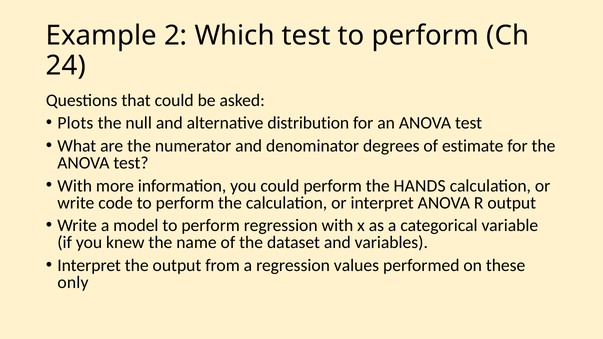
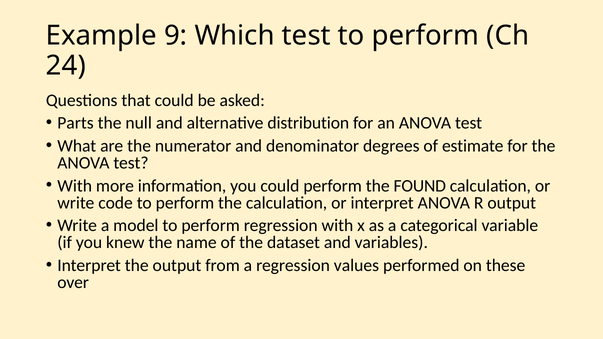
2: 2 -> 9
Plots: Plots -> Parts
HANDS: HANDS -> FOUND
only: only -> over
